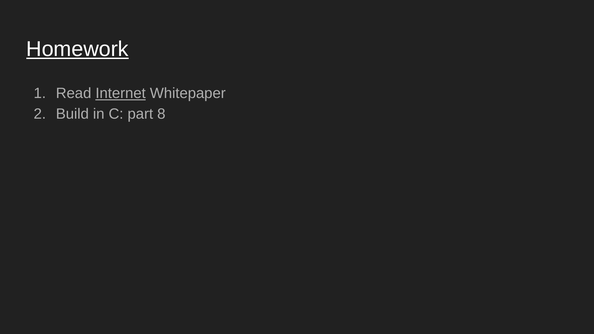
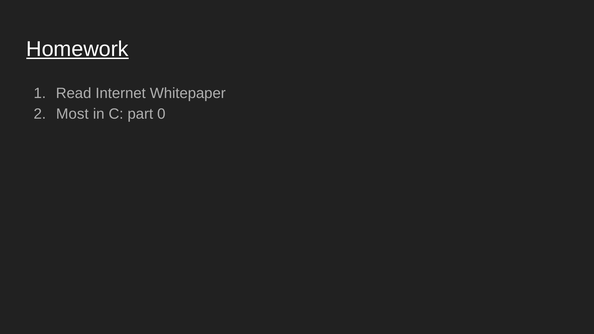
Internet underline: present -> none
Build: Build -> Most
8: 8 -> 0
